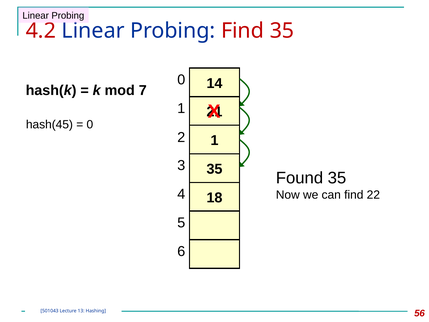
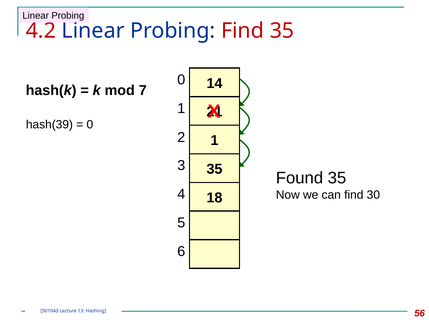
hash(45: hash(45 -> hash(39
22: 22 -> 30
